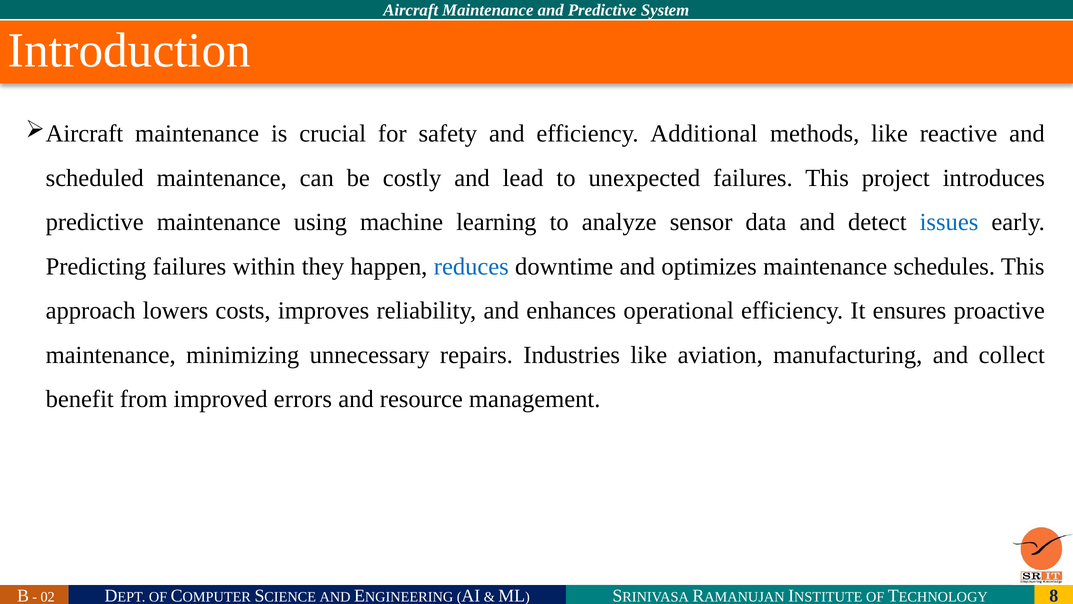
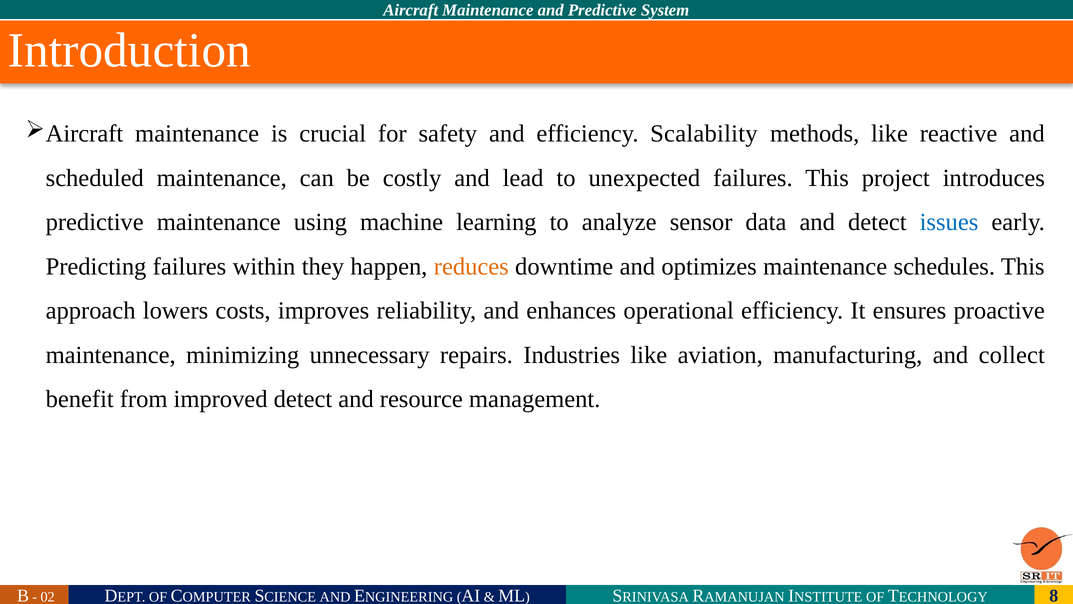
Additional: Additional -> Scalability
reduces colour: blue -> orange
improved errors: errors -> detect
